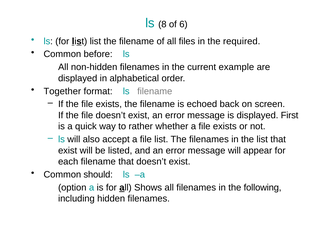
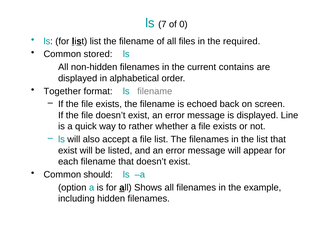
8: 8 -> 7
6: 6 -> 0
before: before -> stored
example: example -> contains
First: First -> Line
following: following -> example
